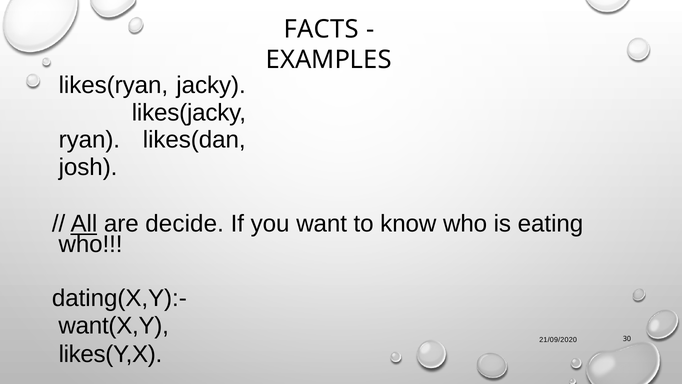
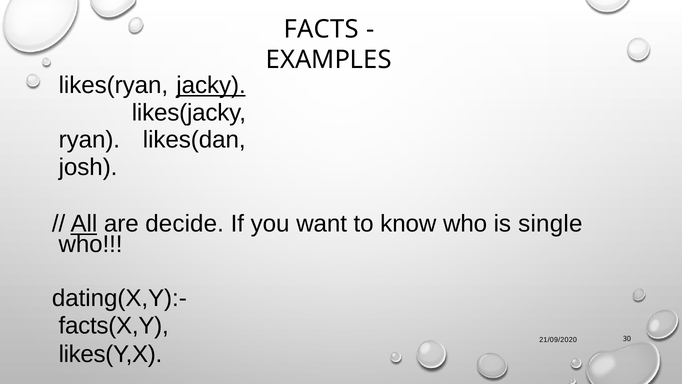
jacky underline: none -> present
eating: eating -> single
want(X,Y: want(X,Y -> facts(X,Y
